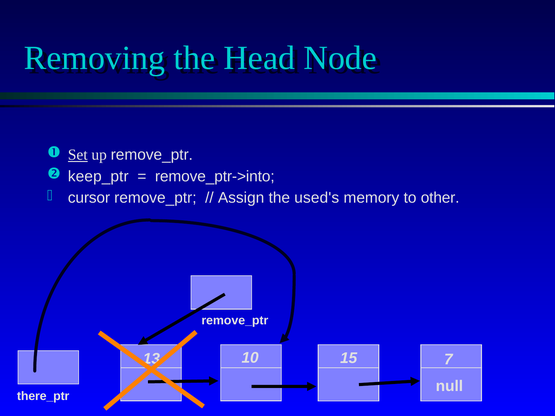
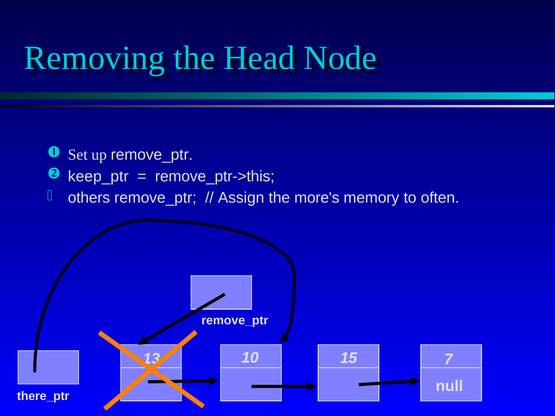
Set underline: present -> none
remove_ptr->into: remove_ptr->into -> remove_ptr->this
cursor: cursor -> others
used's: used's -> more's
other: other -> often
